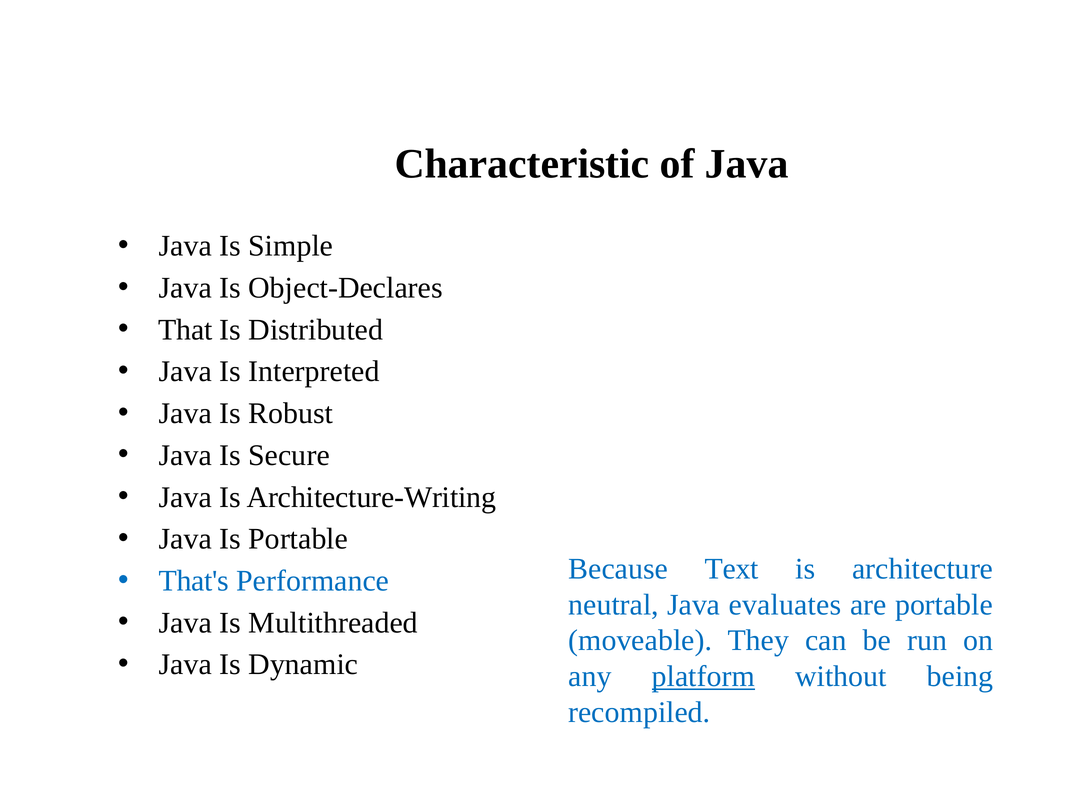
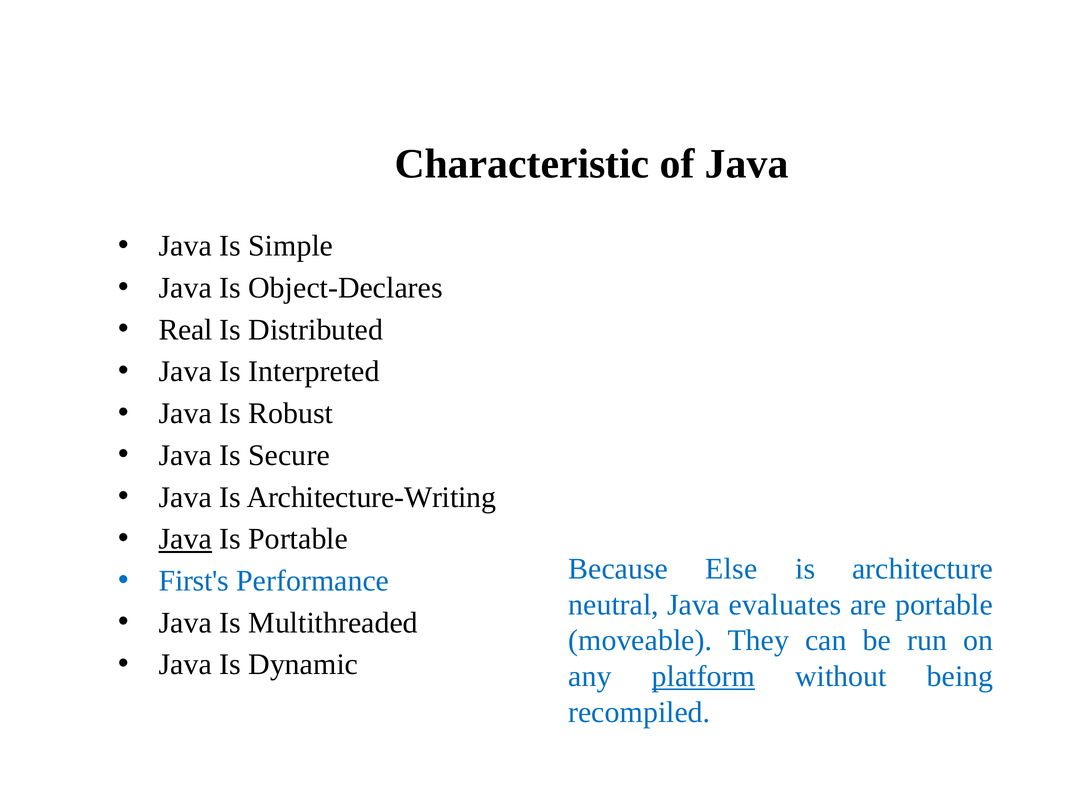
That: That -> Real
Java at (185, 539) underline: none -> present
Text: Text -> Else
That's: That's -> First's
